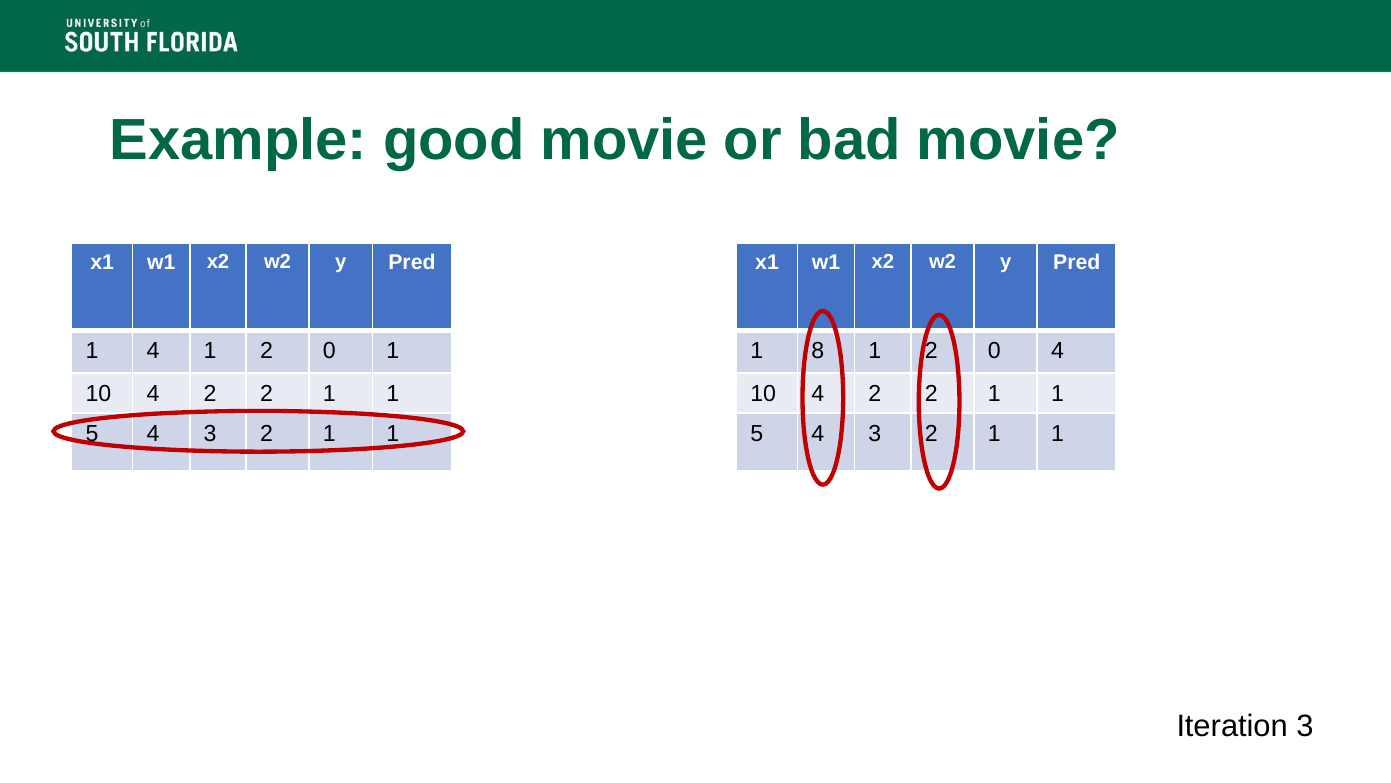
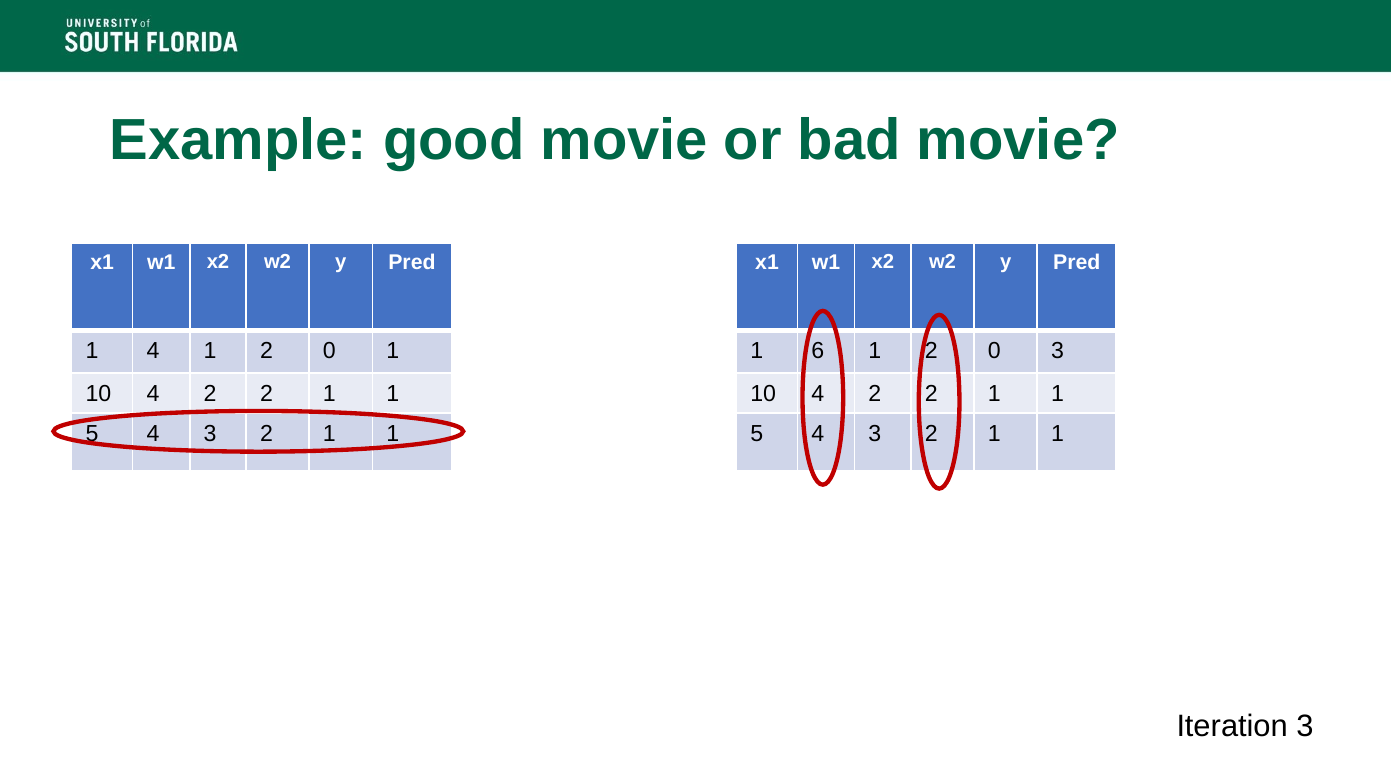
8: 8 -> 6
0 4: 4 -> 3
